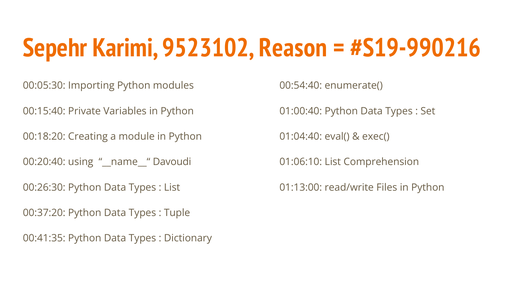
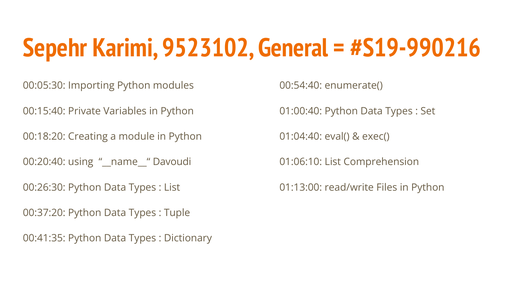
Reason: Reason -> General
